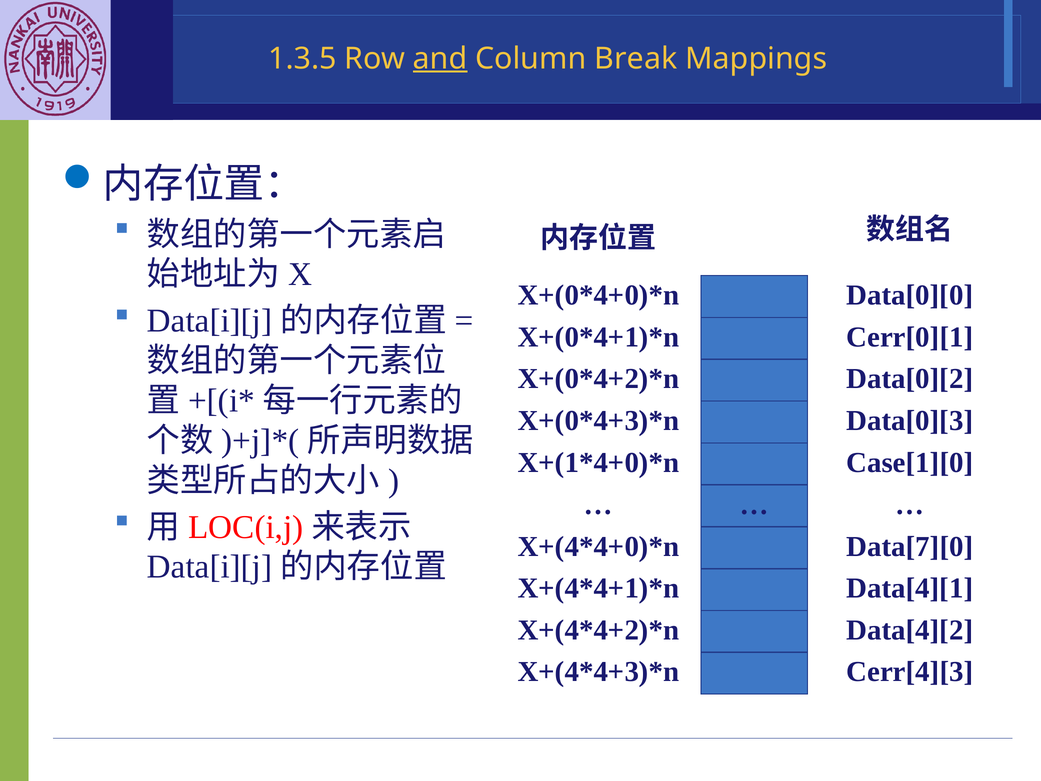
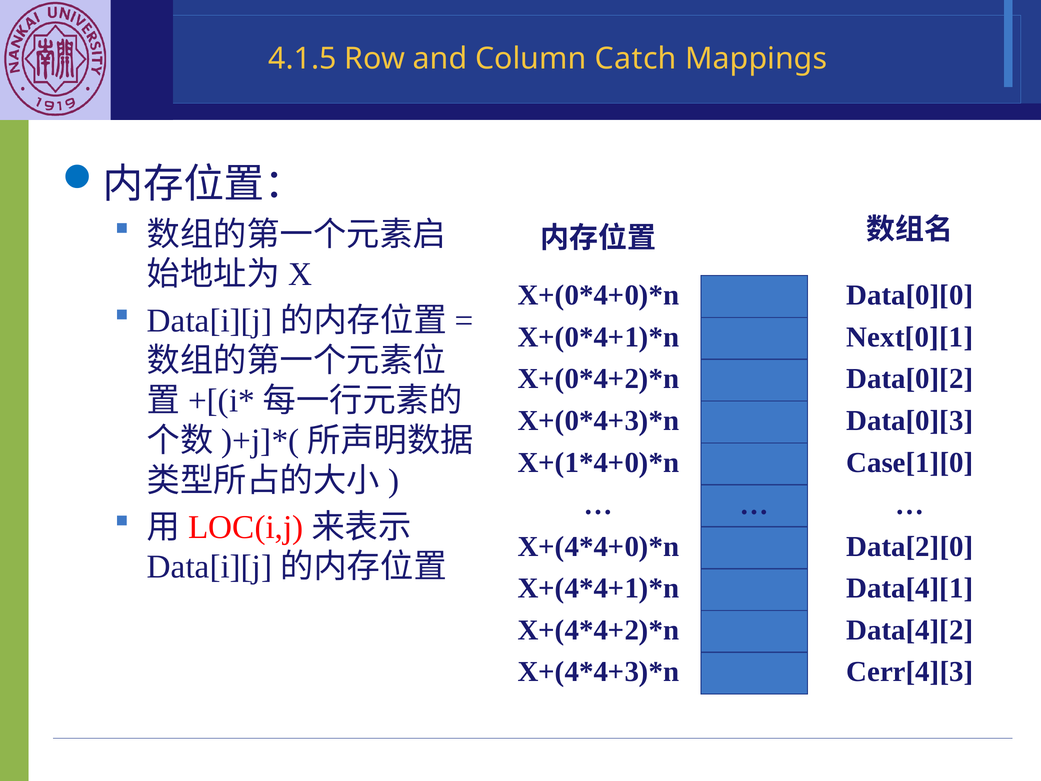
1.3.5: 1.3.5 -> 4.1.5
and underline: present -> none
Break: Break -> Catch
Cerr[0][1: Cerr[0][1 -> Next[0][1
Data[7][0: Data[7][0 -> Data[2][0
